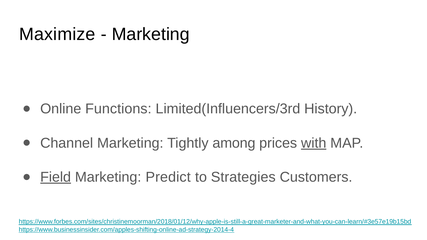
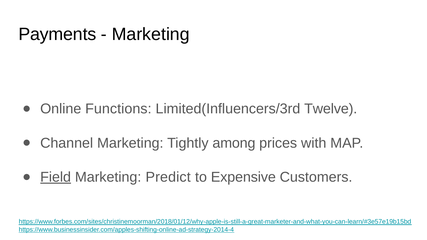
Maximize: Maximize -> Payments
History: History -> Twelve
with underline: present -> none
Strategies: Strategies -> Expensive
